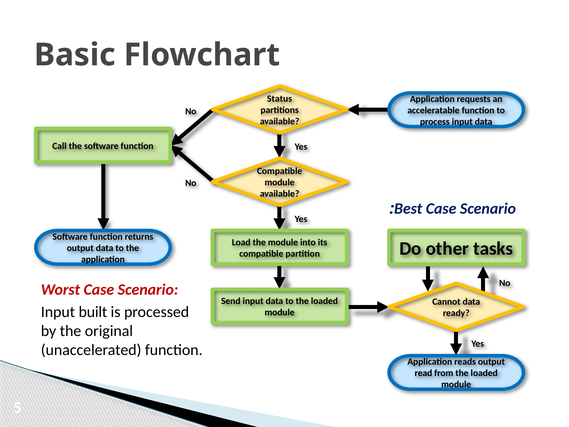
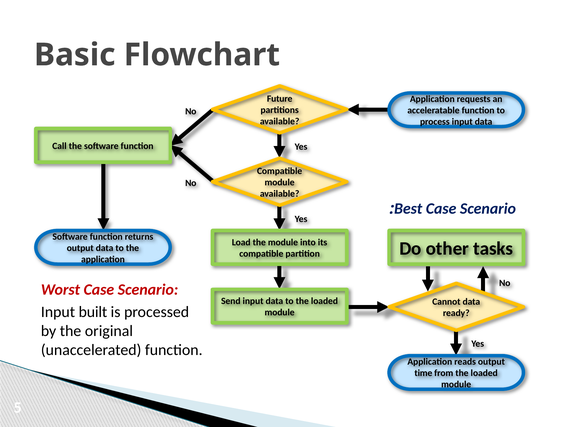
Status: Status -> Future
read: read -> time
